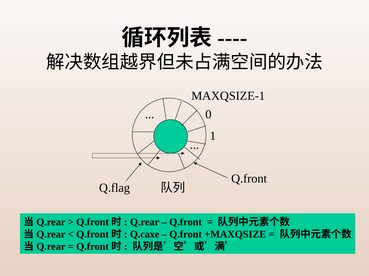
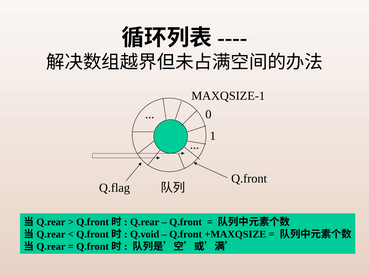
Q.caxe: Q.caxe -> Q.void
